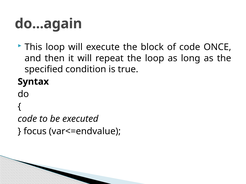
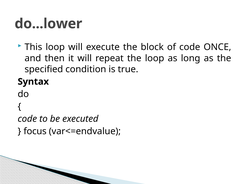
do...again: do...again -> do...lower
